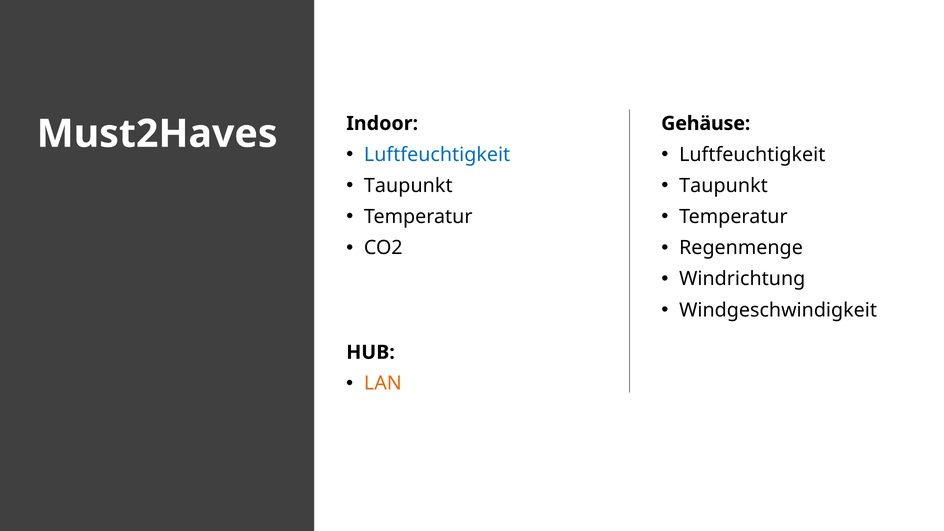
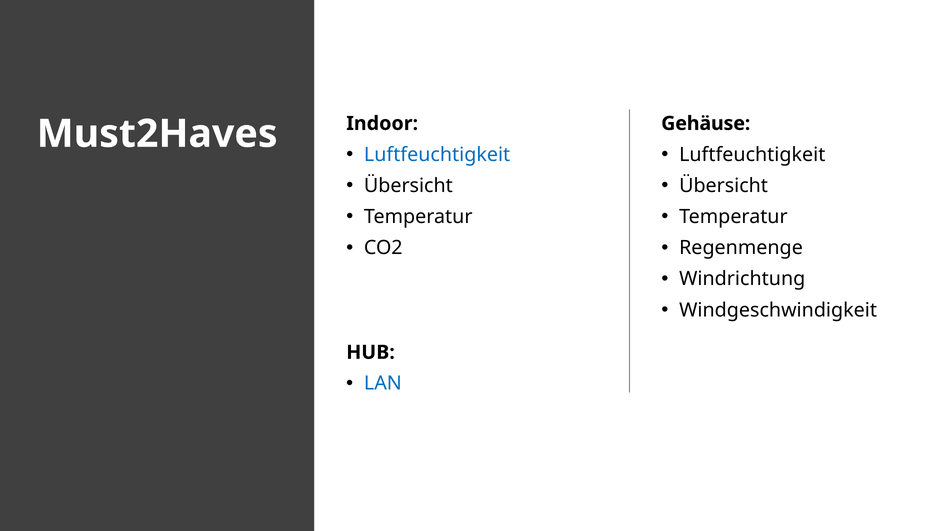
Taupunkt at (408, 186): Taupunkt -> Übersicht
Taupunkt at (724, 186): Taupunkt -> Übersicht
LAN colour: orange -> blue
